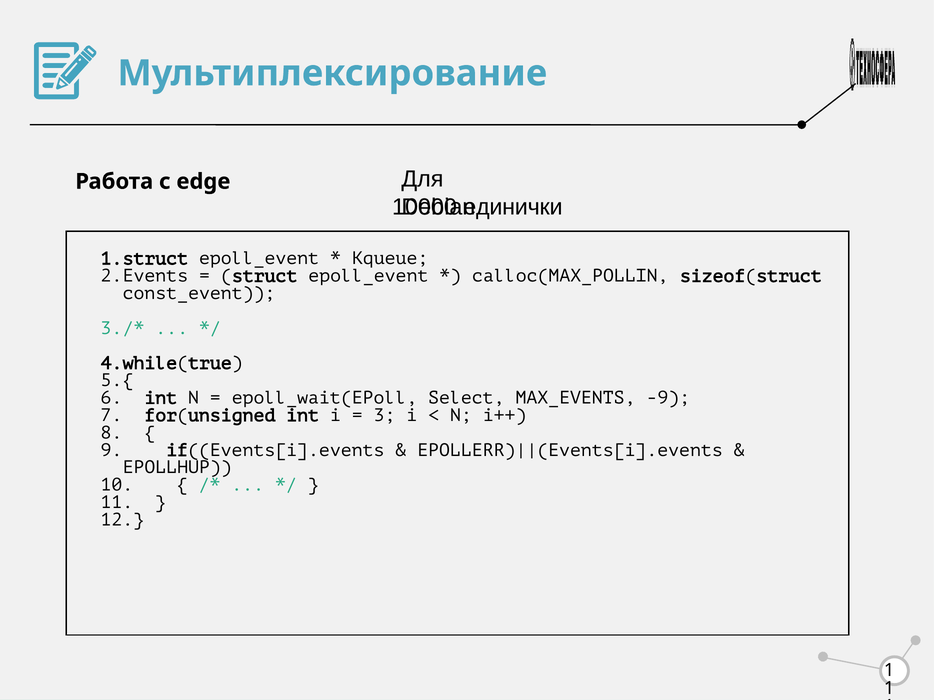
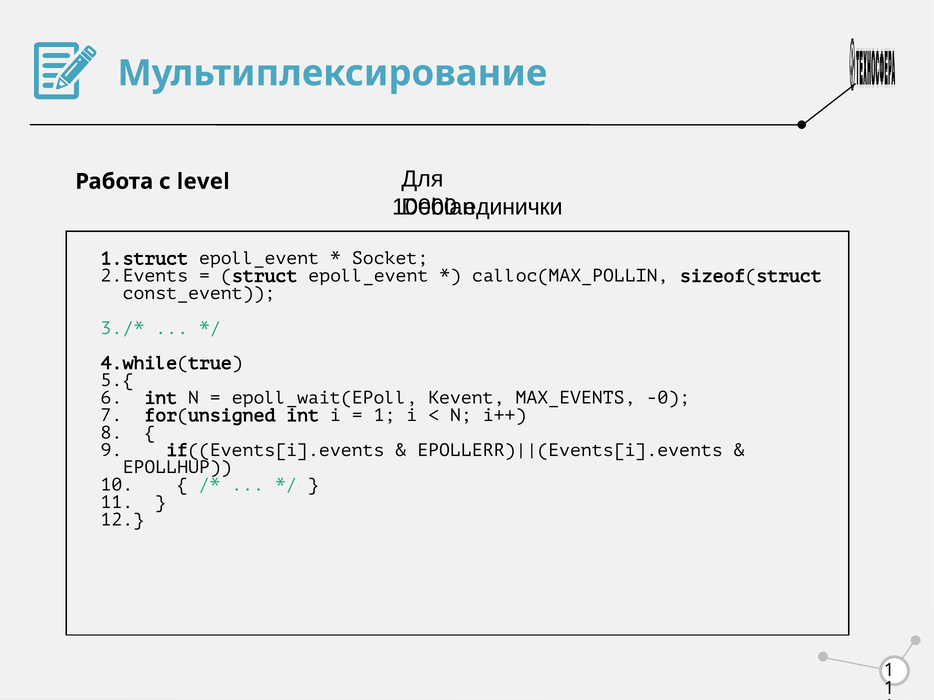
edge: edge -> level
Kqueue: Kqueue -> Socket
Select: Select -> Kevent
-9: -9 -> -0
3 at (385, 416): 3 -> 1
